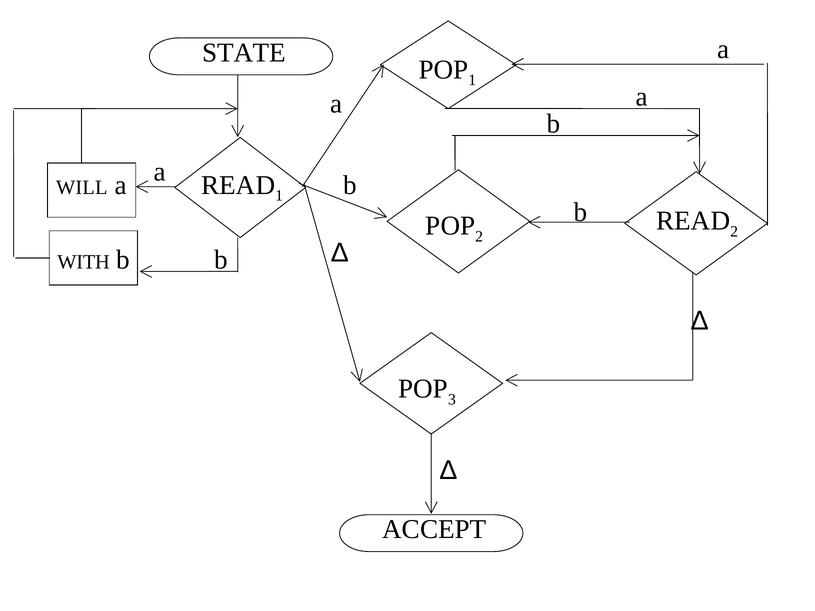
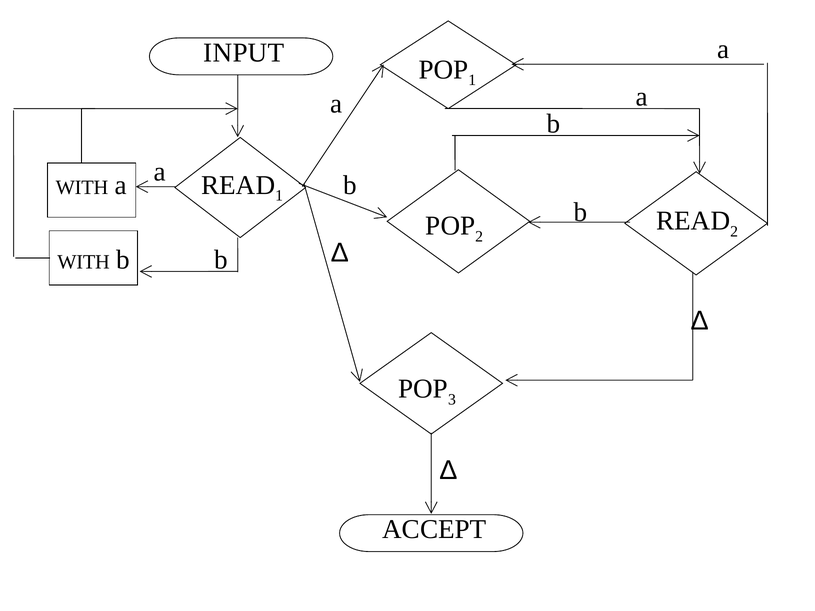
STATE: STATE -> INPUT
WILL at (82, 187): WILL -> WITH
